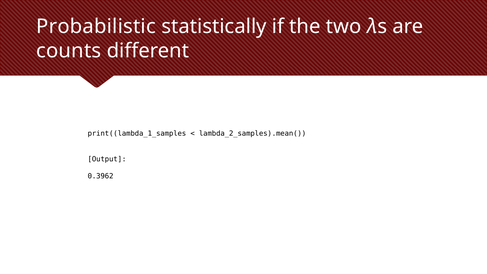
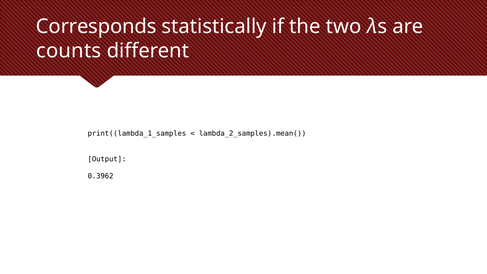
Probabilistic: Probabilistic -> Corresponds
